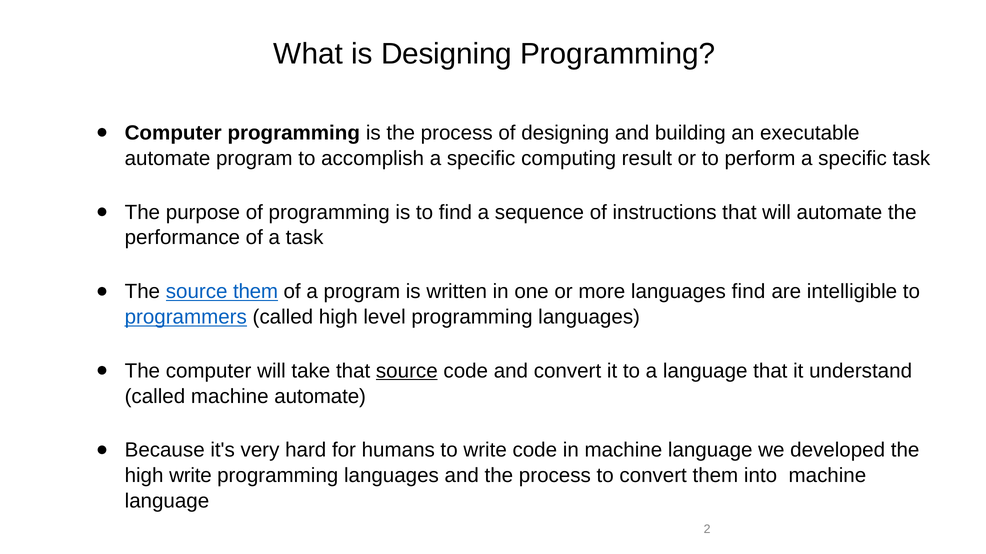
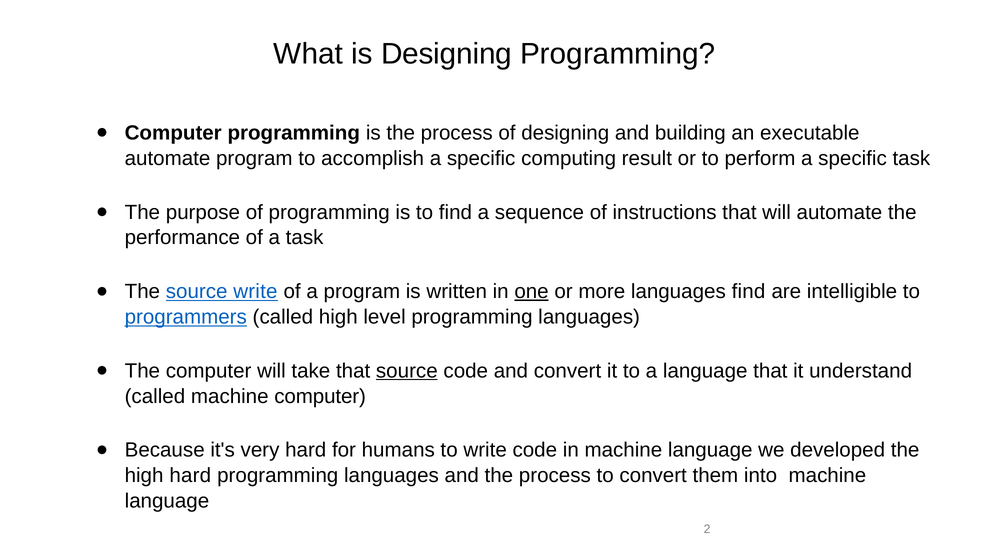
source them: them -> write
one underline: none -> present
machine automate: automate -> computer
high write: write -> hard
